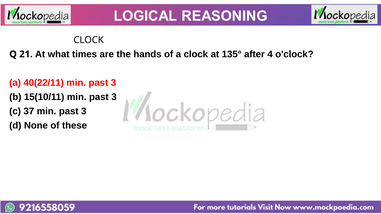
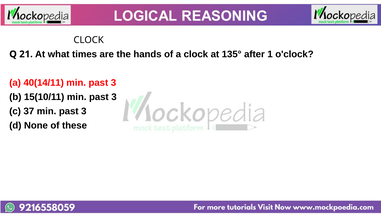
4: 4 -> 1
40(22/11: 40(22/11 -> 40(14/11
